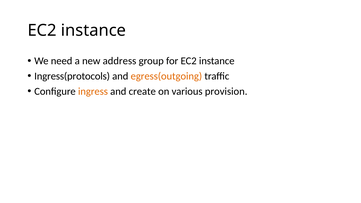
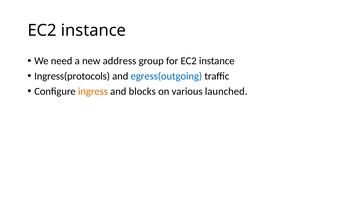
egress(outgoing colour: orange -> blue
create: create -> blocks
provision: provision -> launched
